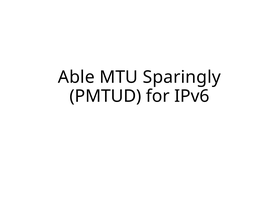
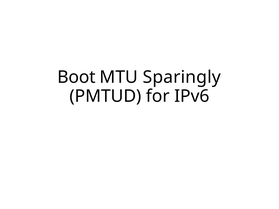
Able: Able -> Boot
